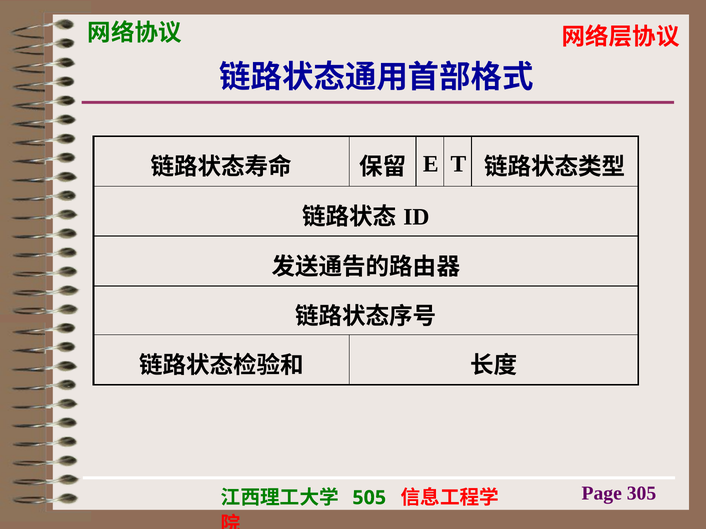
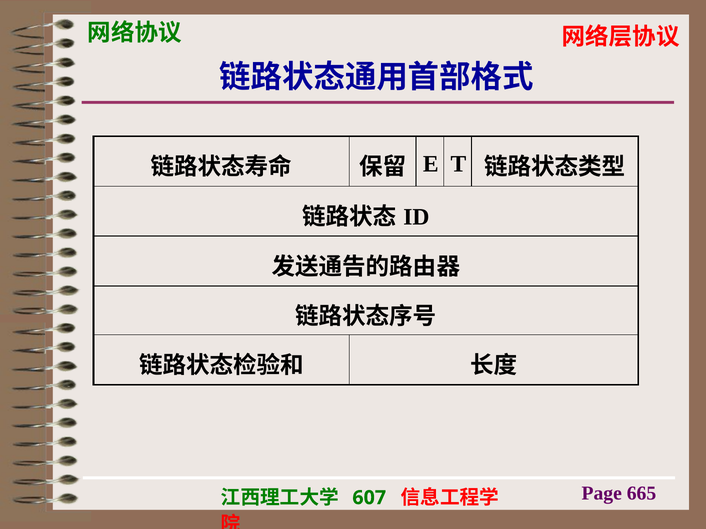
305: 305 -> 665
505: 505 -> 607
